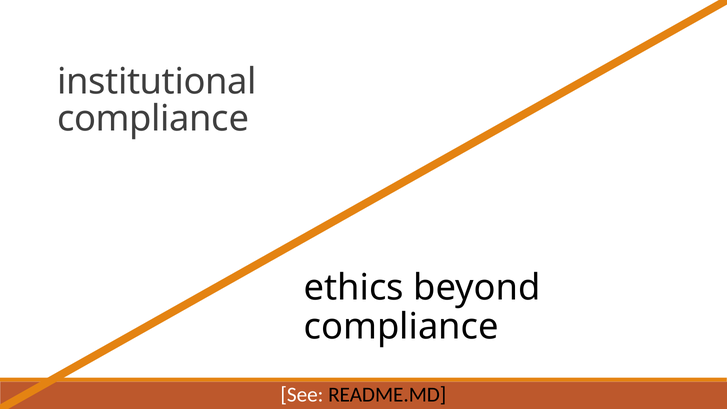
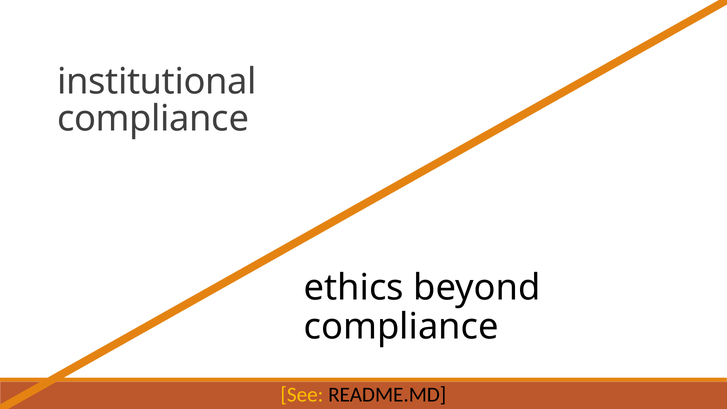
See colour: white -> yellow
